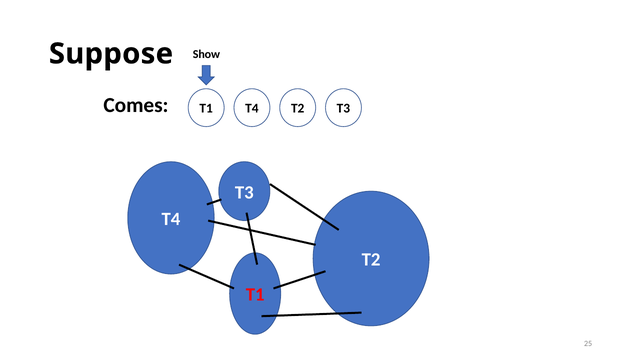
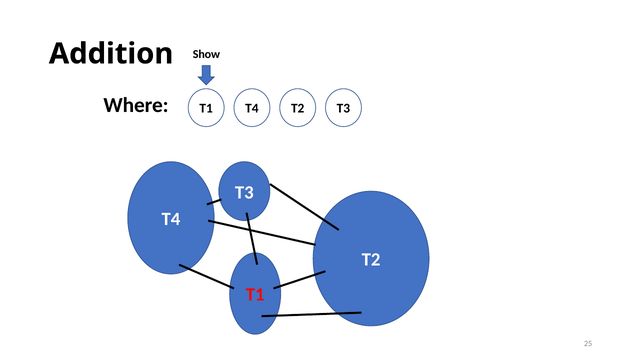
Suppose: Suppose -> Addition
Comes: Comes -> Where
